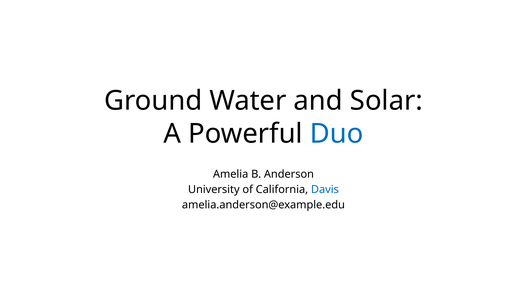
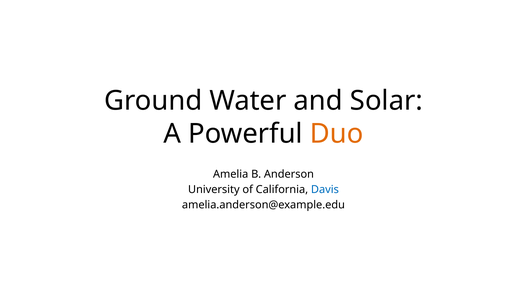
Duo colour: blue -> orange
